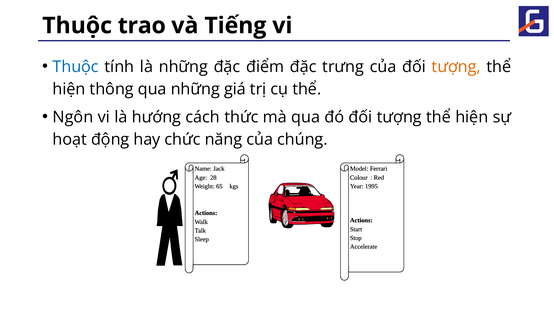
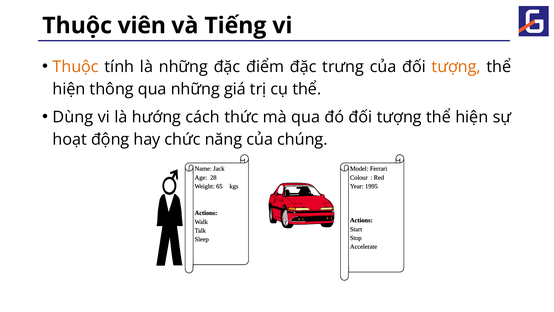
trao: trao -> viên
Thuộc at (76, 67) colour: blue -> orange
Ngôn: Ngôn -> Dùng
